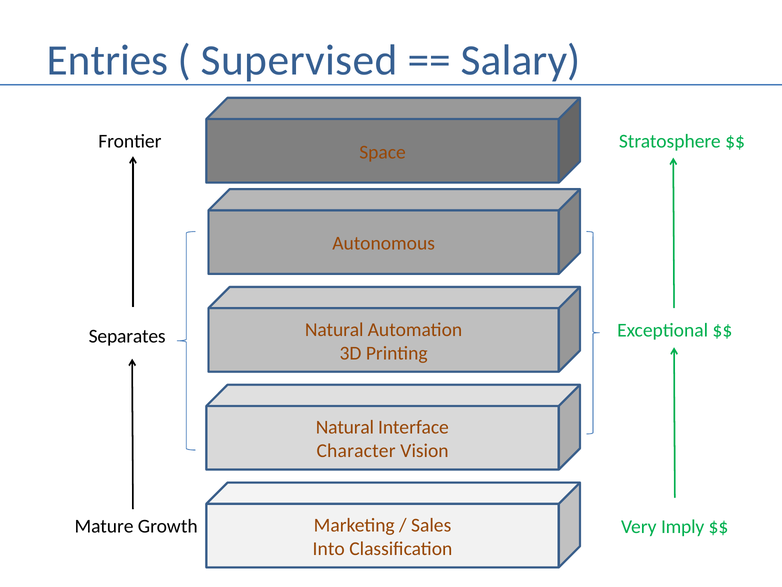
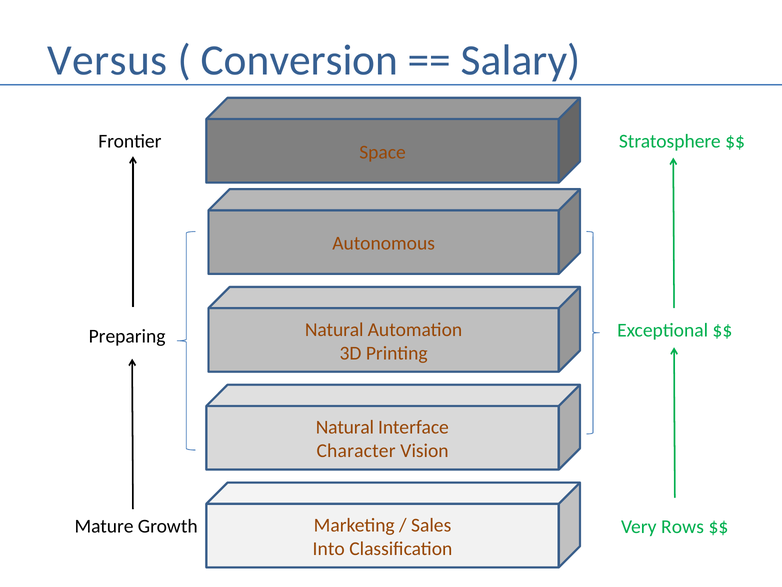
Entries: Entries -> Versus
Supervised: Supervised -> Conversion
Separates: Separates -> Preparing
Imply: Imply -> Rows
